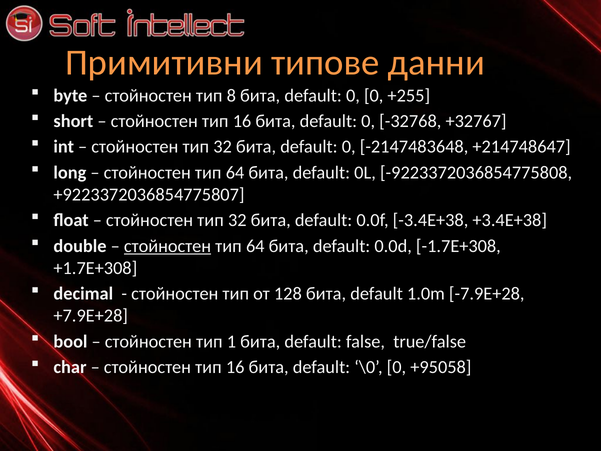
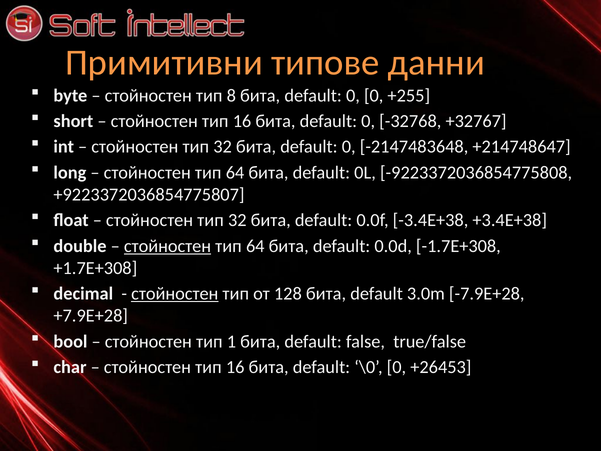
стойностен at (175, 294) underline: none -> present
1.0m: 1.0m -> 3.0m
+95058: +95058 -> +26453
